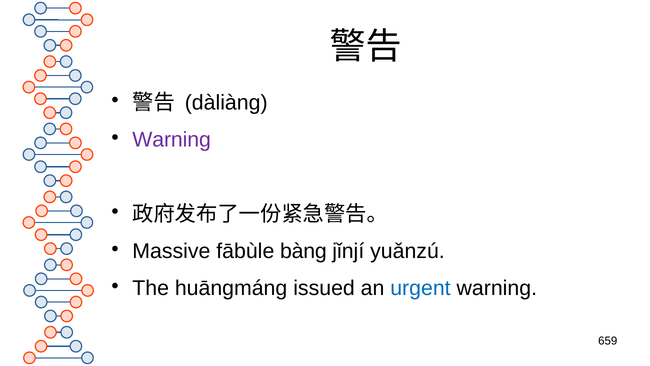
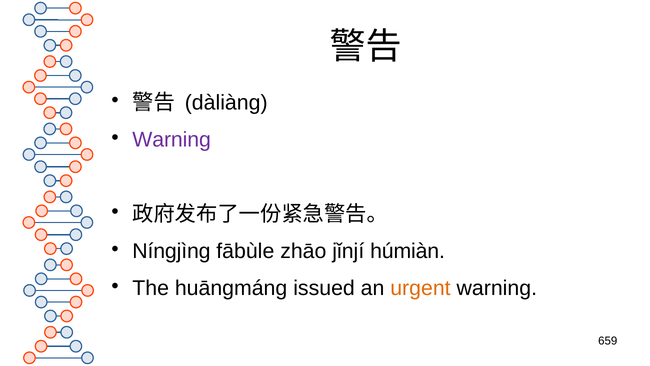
Massive: Massive -> Níngjìng
bàng: bàng -> zhāo
yuǎnzú: yuǎnzú -> húmiàn
urgent colour: blue -> orange
